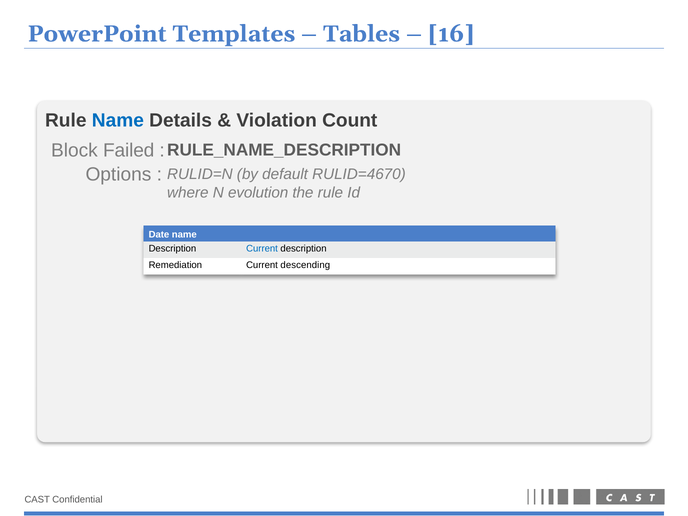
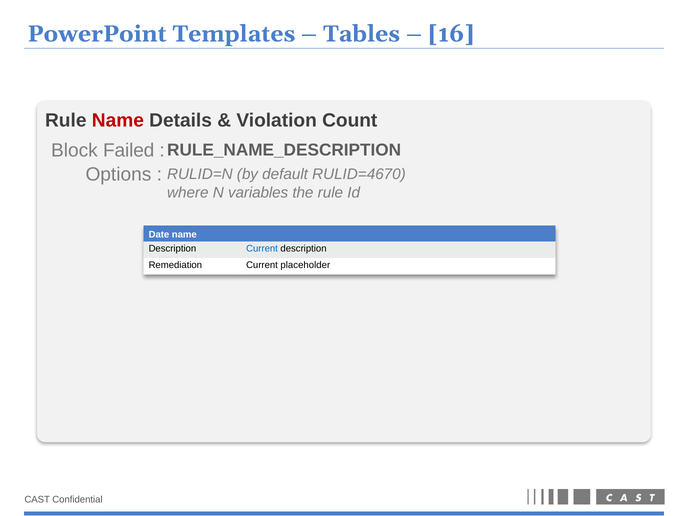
Name at (118, 121) colour: blue -> red
evolution: evolution -> variables
descending: descending -> placeholder
